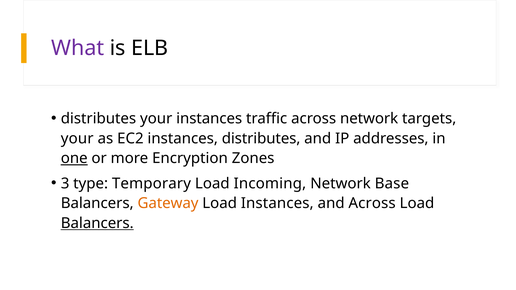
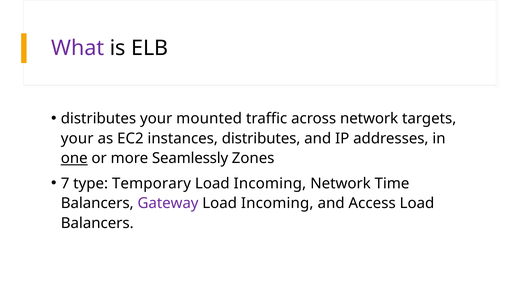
your instances: instances -> mounted
Encryption: Encryption -> Seamlessly
3: 3 -> 7
Base: Base -> Time
Gateway colour: orange -> purple
Instances at (277, 204): Instances -> Incoming
and Across: Across -> Access
Balancers at (97, 223) underline: present -> none
